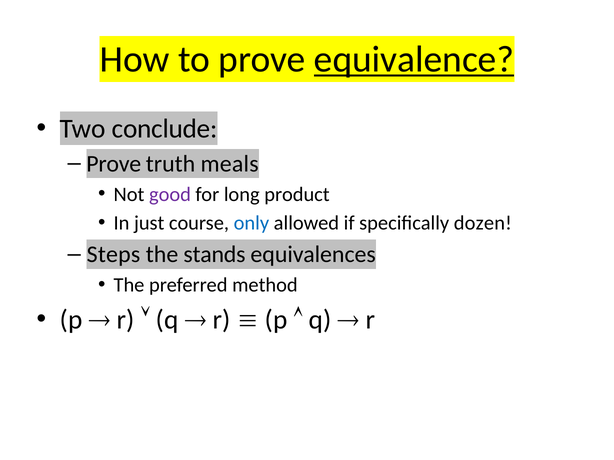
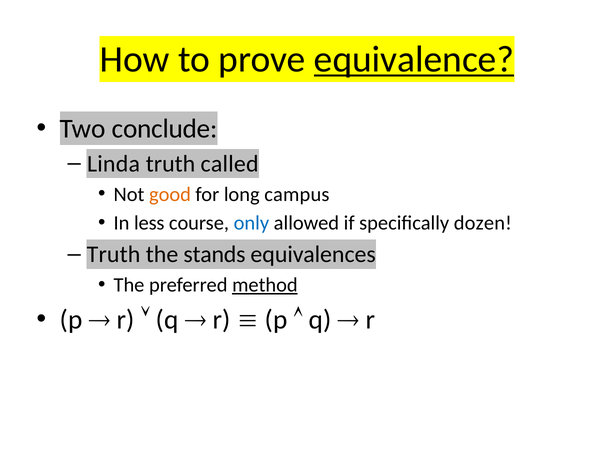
Prove at (114, 164): Prove -> Linda
meals: meals -> called
good colour: purple -> orange
product: product -> campus
just: just -> less
Steps at (114, 255): Steps -> Truth
method underline: none -> present
